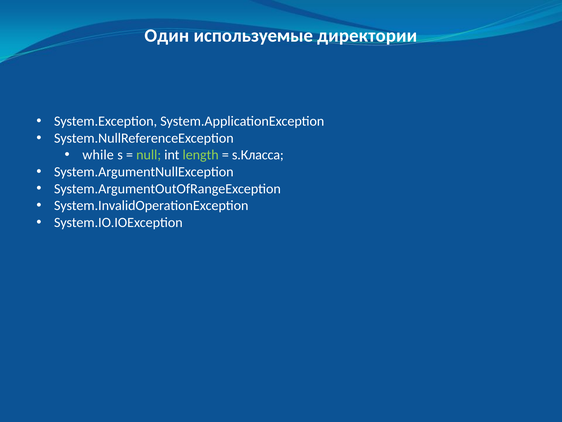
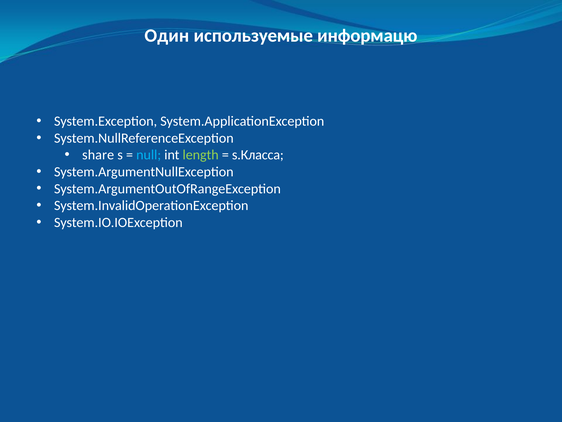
директории: директории -> информацю
while: while -> share
null colour: light green -> light blue
